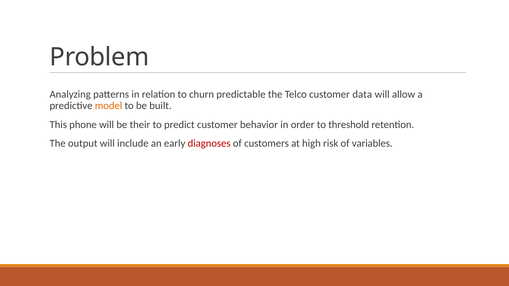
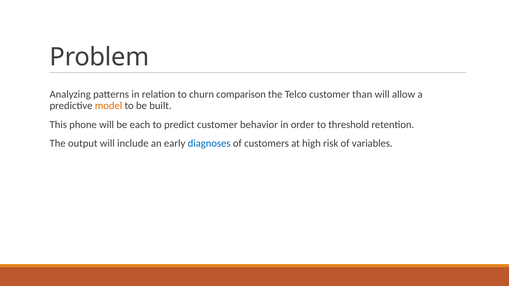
predictable: predictable -> comparison
data: data -> than
their: their -> each
diagnoses colour: red -> blue
